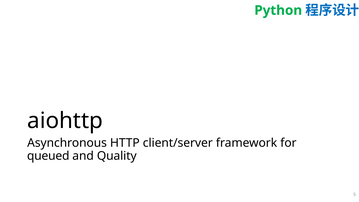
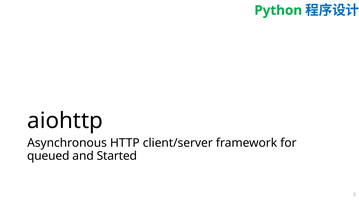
Quality: Quality -> Started
